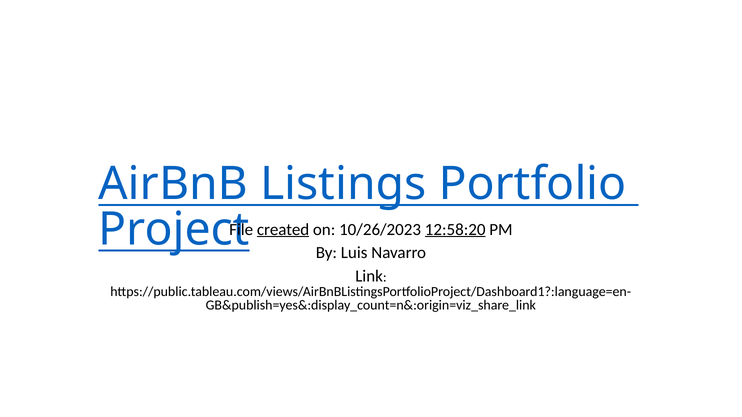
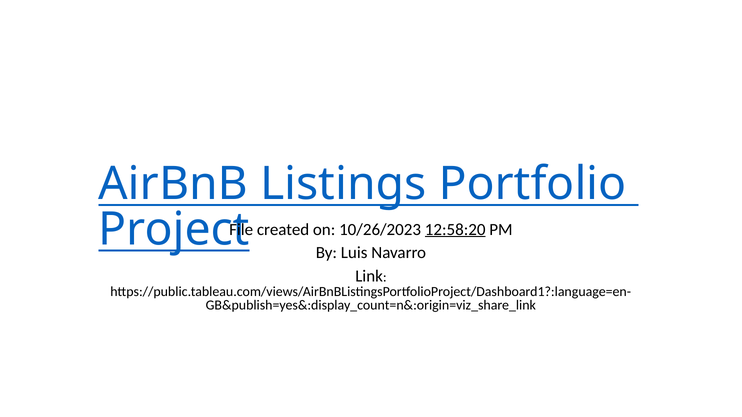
created underline: present -> none
